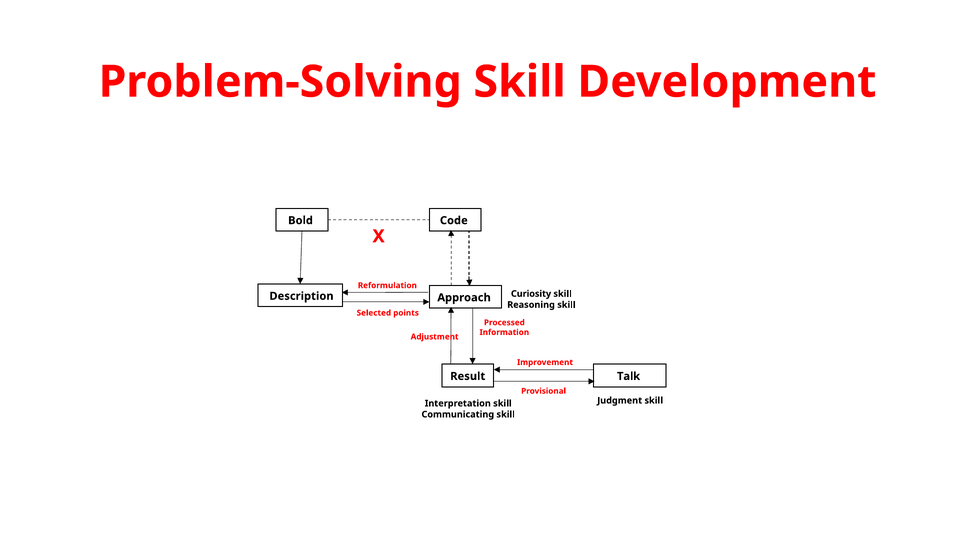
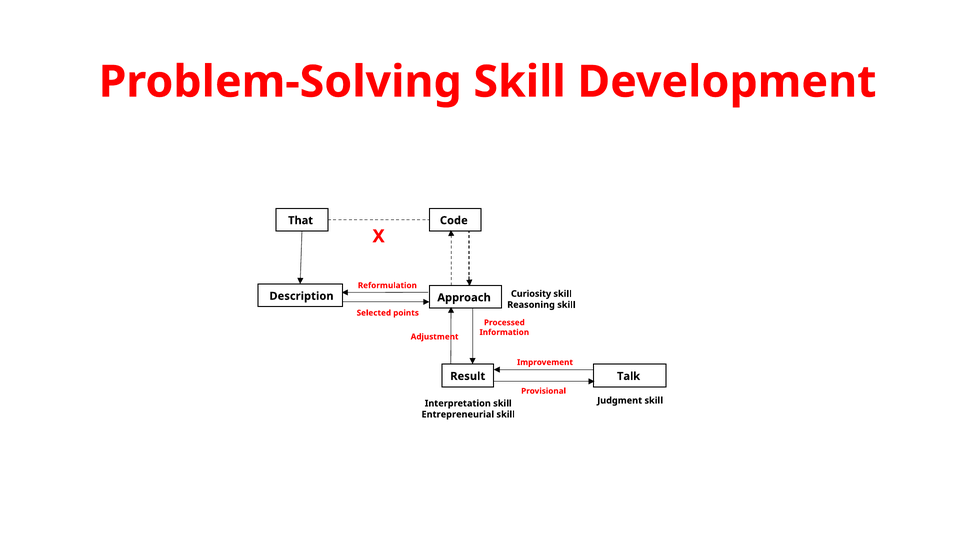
Bold: Bold -> That
Communicating: Communicating -> Entrepreneurial
